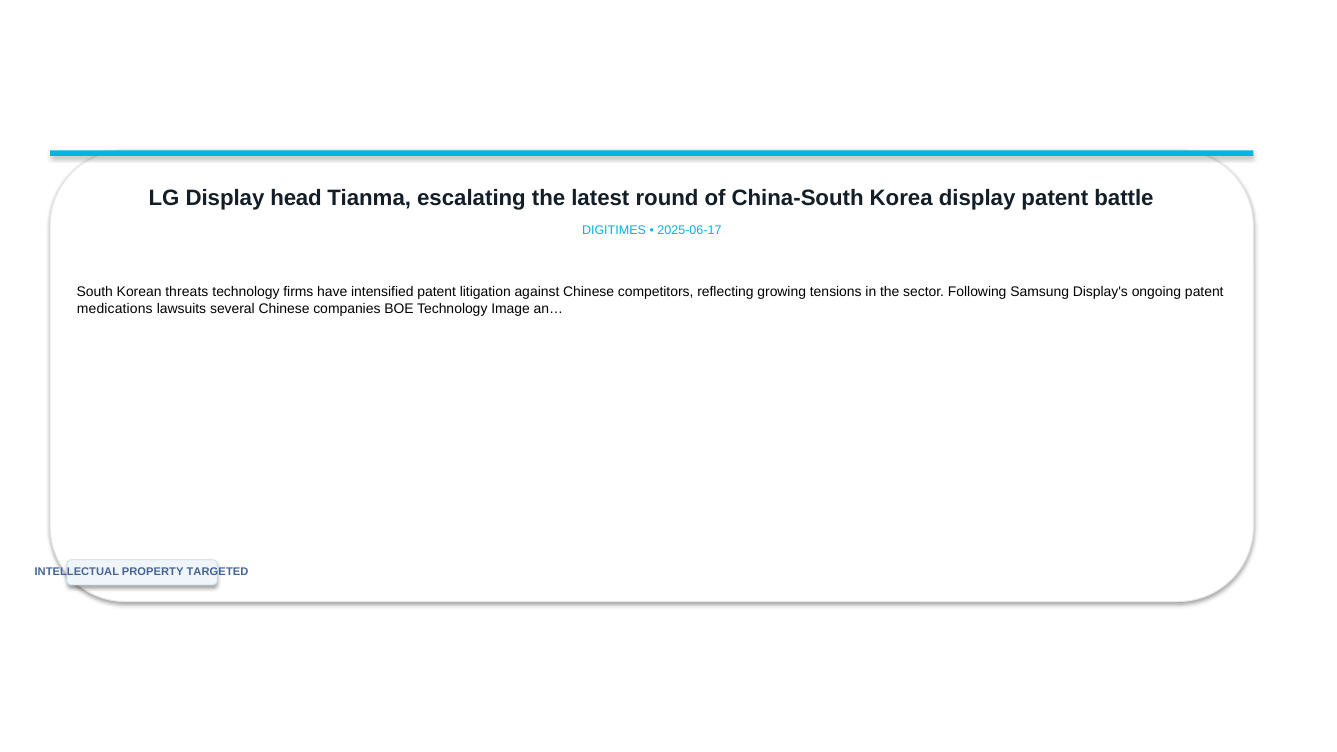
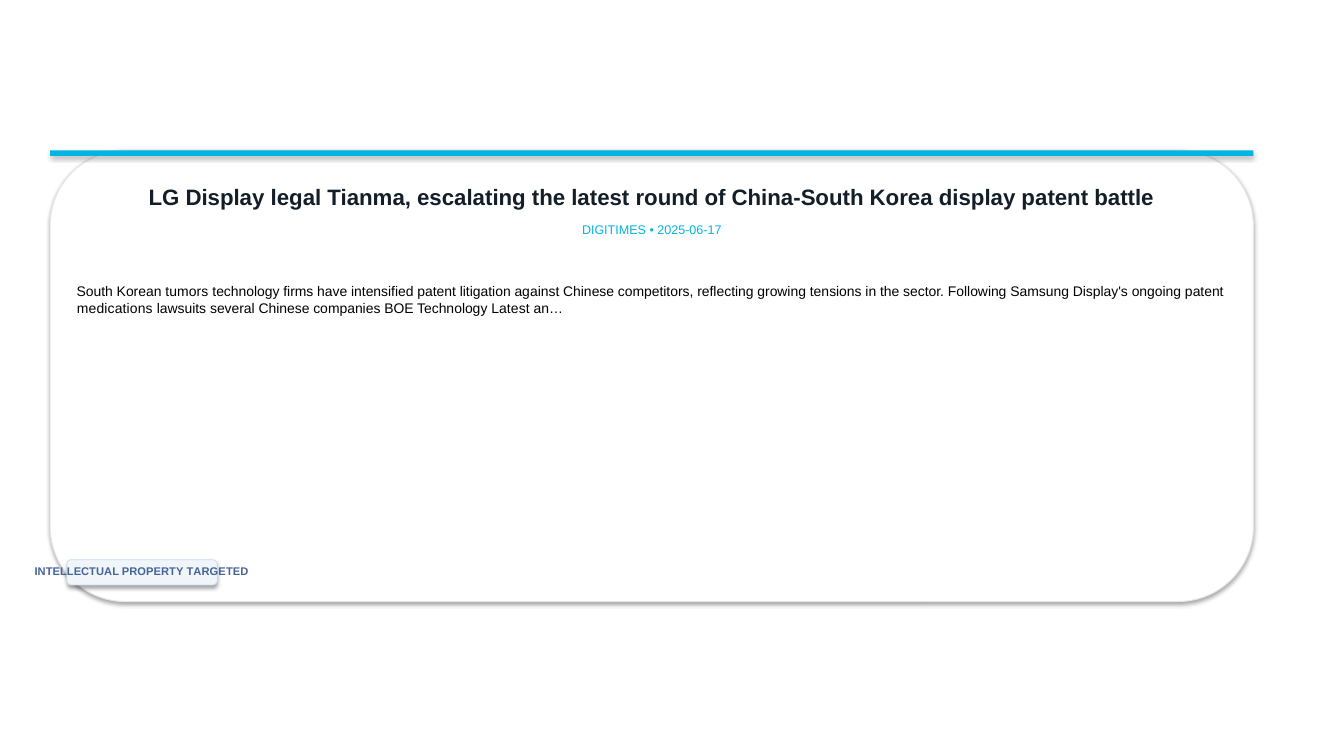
head: head -> legal
threats: threats -> tumors
Technology Image: Image -> Latest
